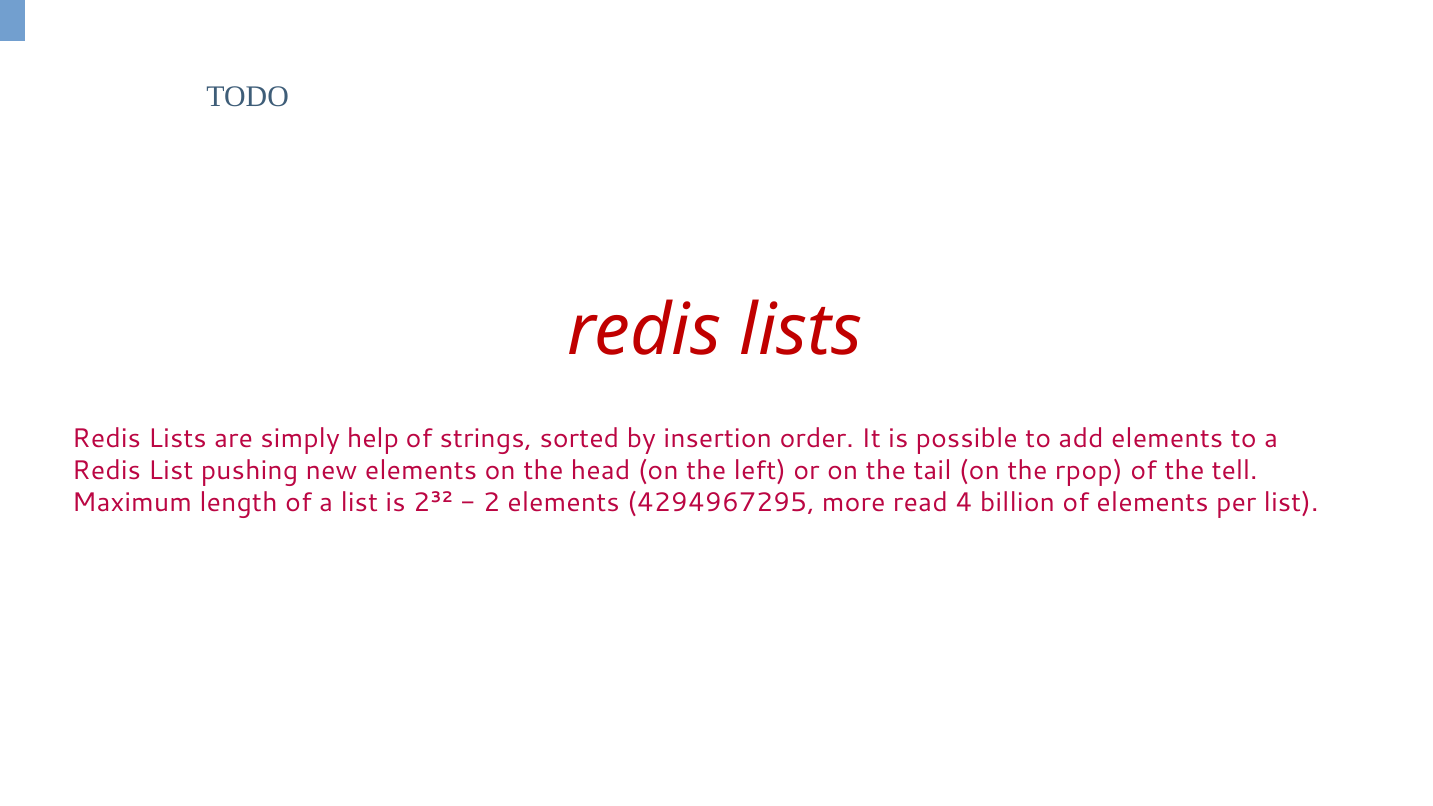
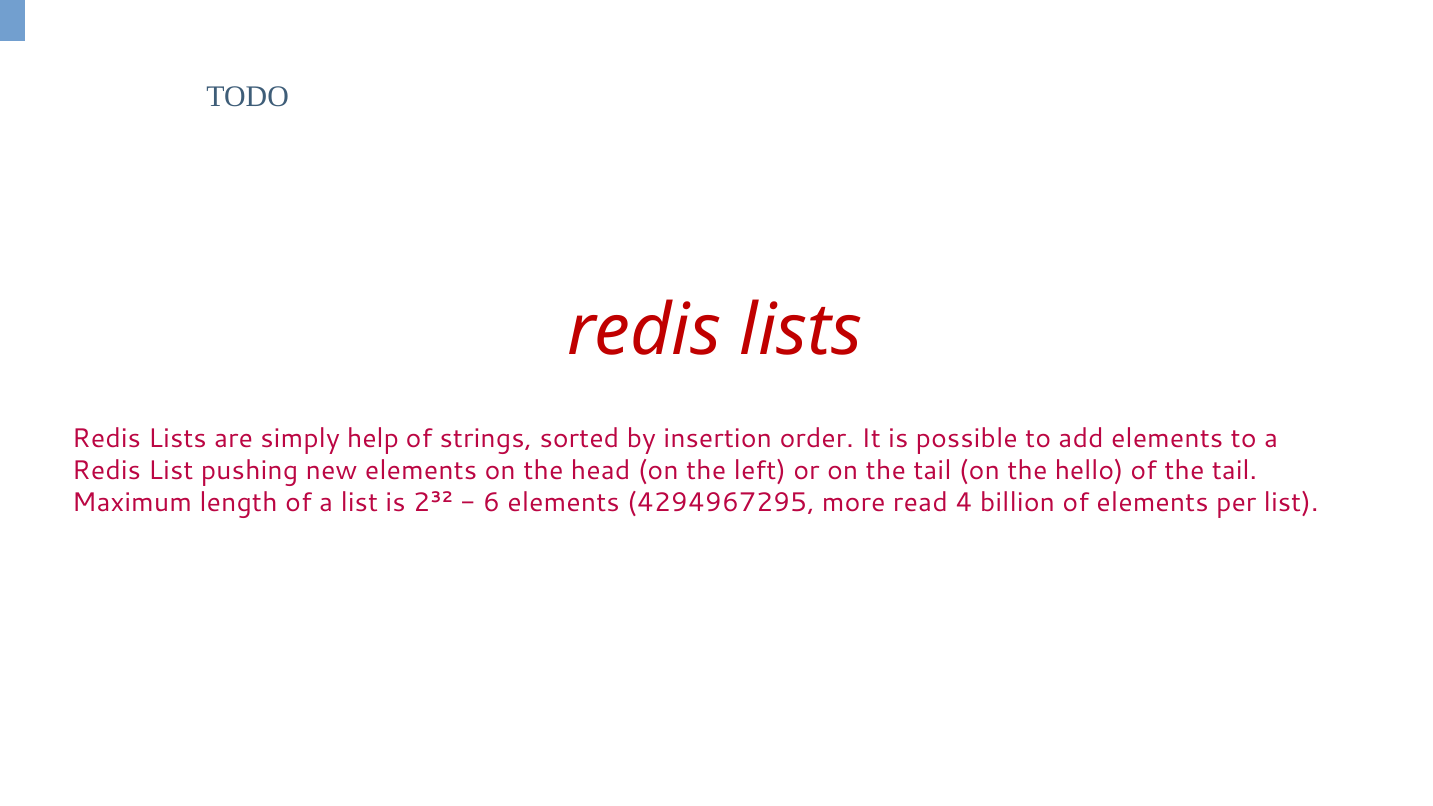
rpop: rpop -> hello
of the tell: tell -> tail
2: 2 -> 6
